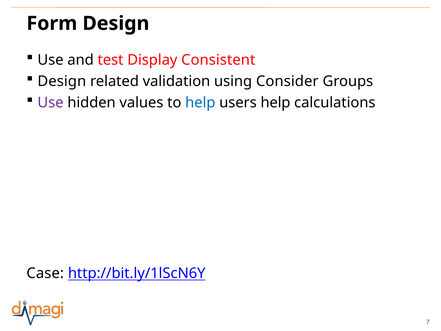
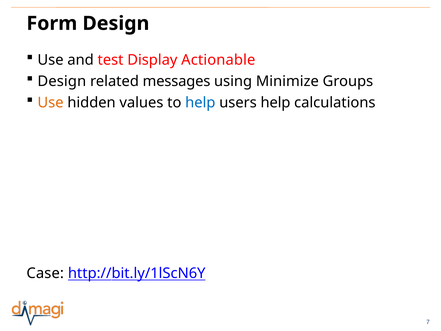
Consistent: Consistent -> Actionable
validation: validation -> messages
Consider: Consider -> Minimize
Use at (51, 102) colour: purple -> orange
